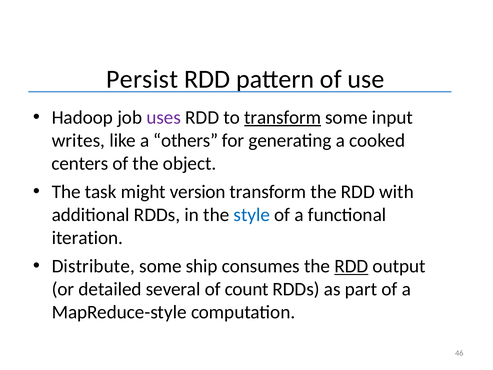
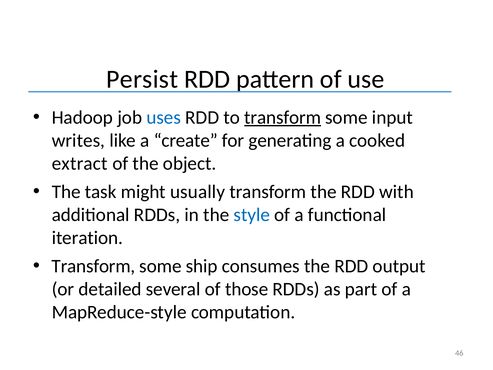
uses colour: purple -> blue
others: others -> create
centers: centers -> extract
version: version -> usually
Distribute at (93, 266): Distribute -> Transform
RDD at (351, 266) underline: present -> none
count: count -> those
